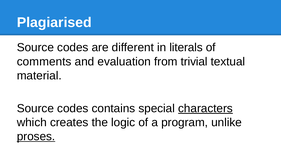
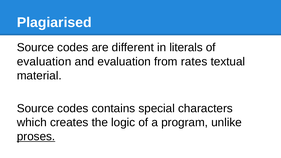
comments at (44, 62): comments -> evaluation
trivial: trivial -> rates
characters underline: present -> none
